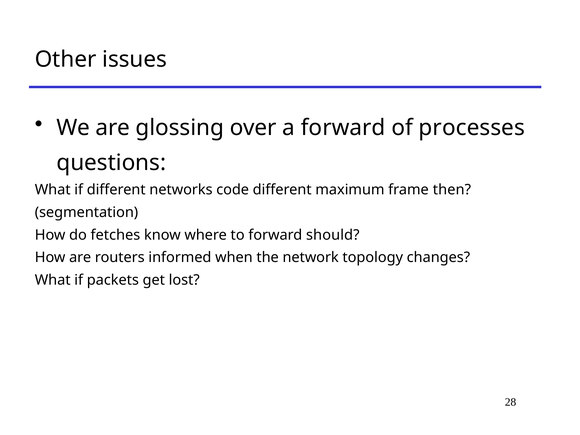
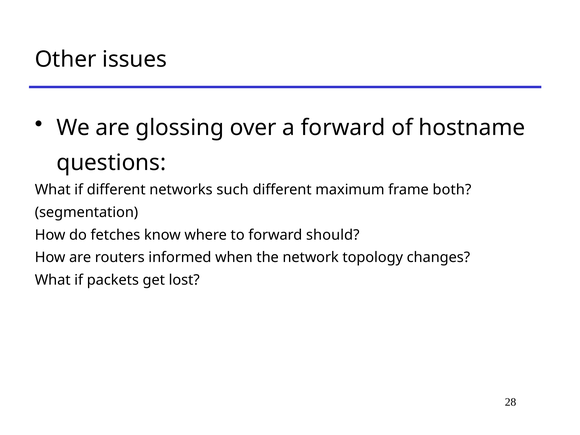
processes: processes -> hostname
code: code -> such
then: then -> both
